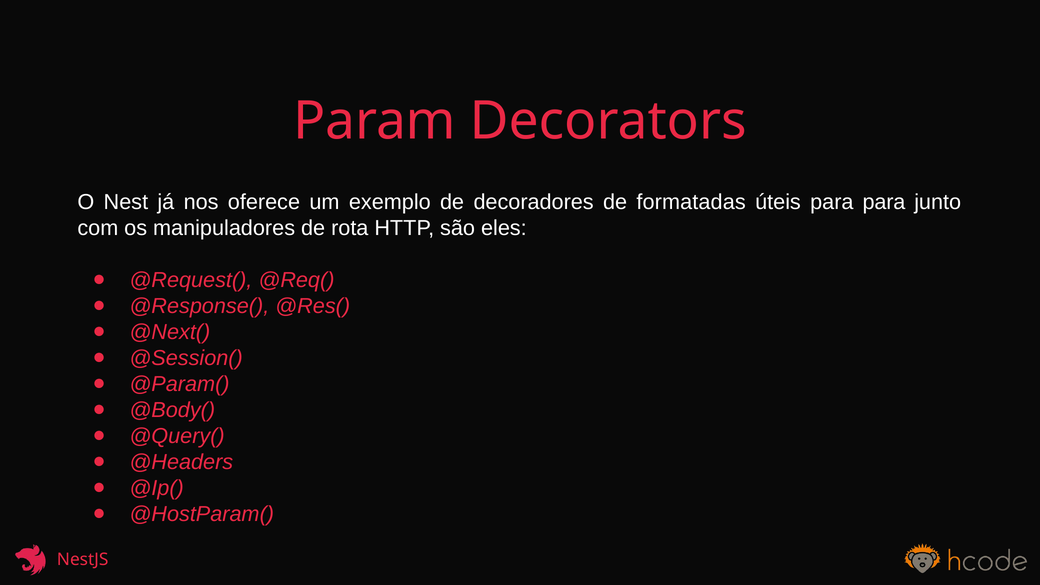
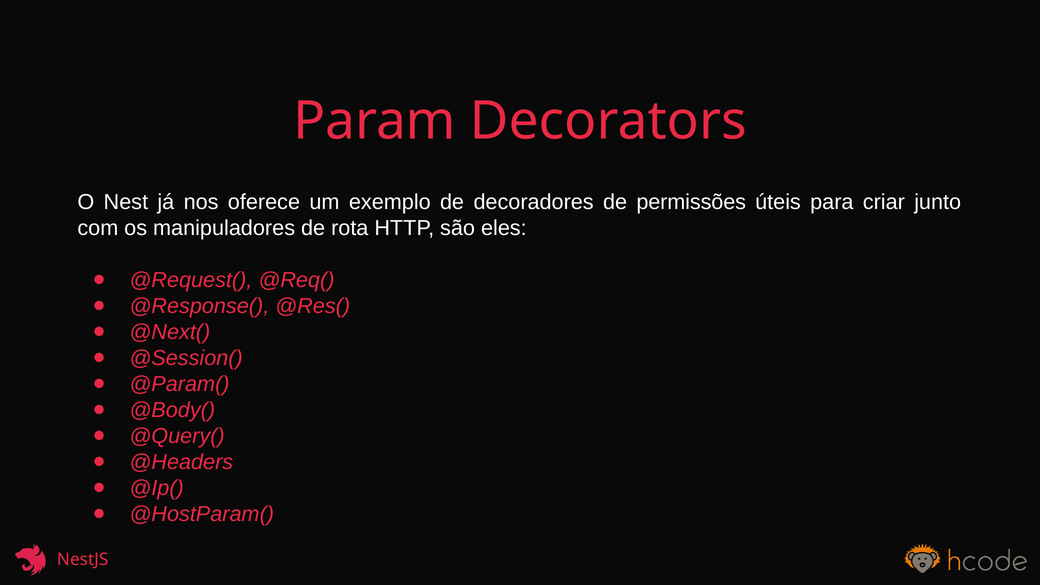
formatadas: formatadas -> permissões
para para: para -> criar
